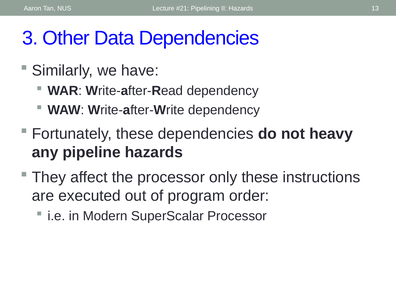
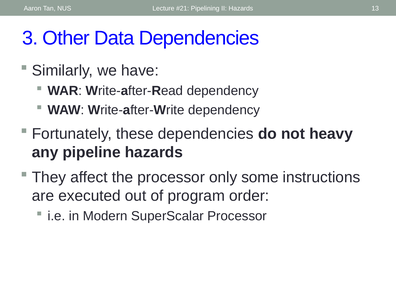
only these: these -> some
